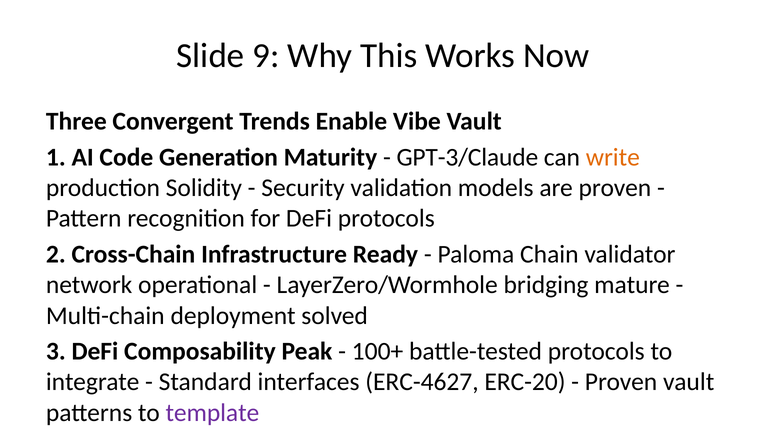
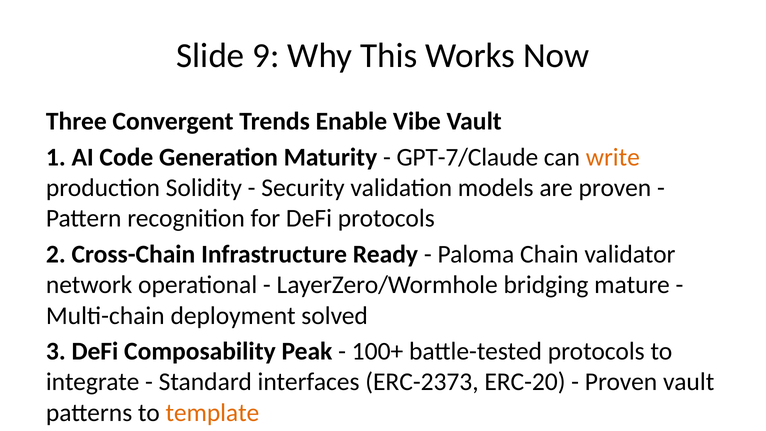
GPT-3/Claude: GPT-3/Claude -> GPT-7/Claude
ERC-4627: ERC-4627 -> ERC-2373
template colour: purple -> orange
